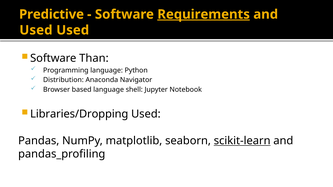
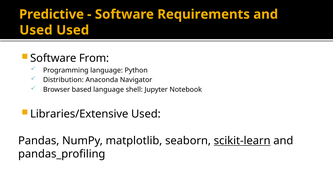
Requirements underline: present -> none
Than: Than -> From
Libraries/Dropping: Libraries/Dropping -> Libraries/Extensive
